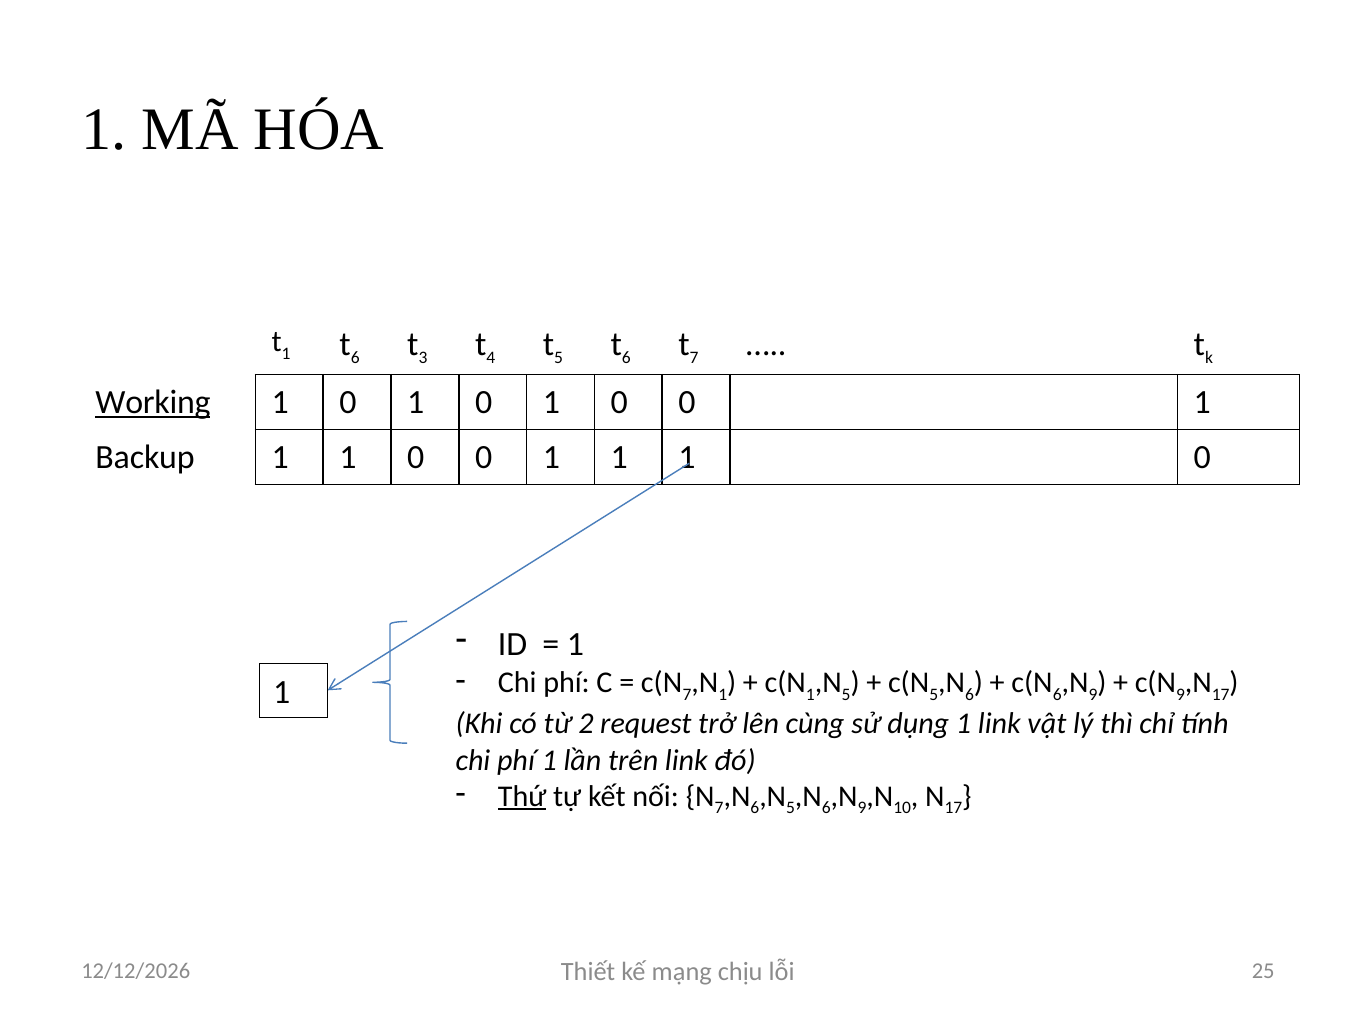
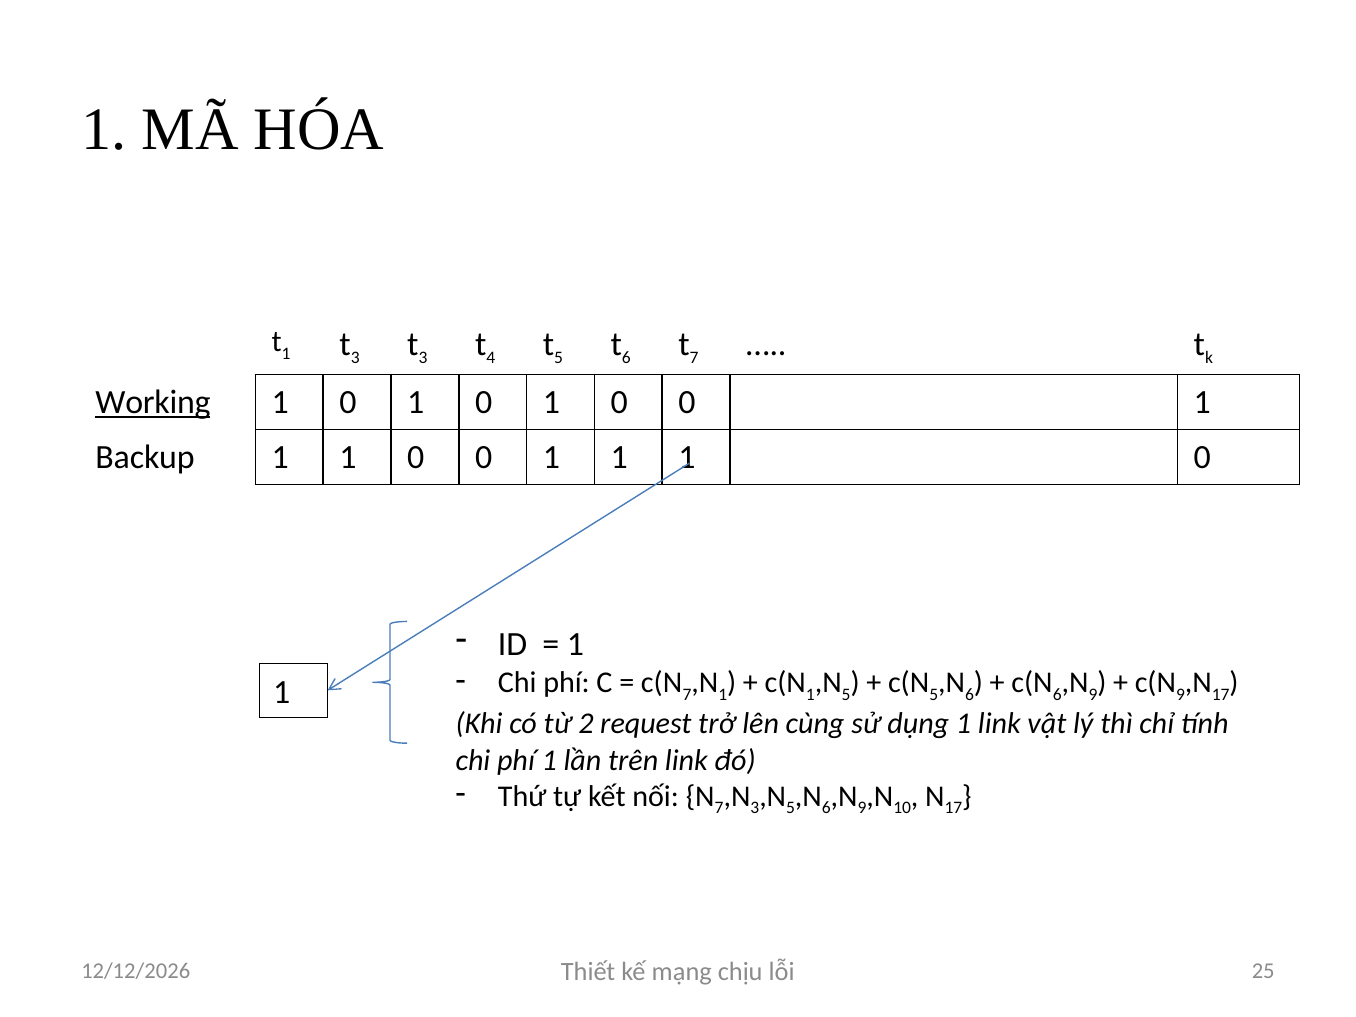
6 at (355, 357): 6 -> 3
Thứ underline: present -> none
6 at (755, 808): 6 -> 3
